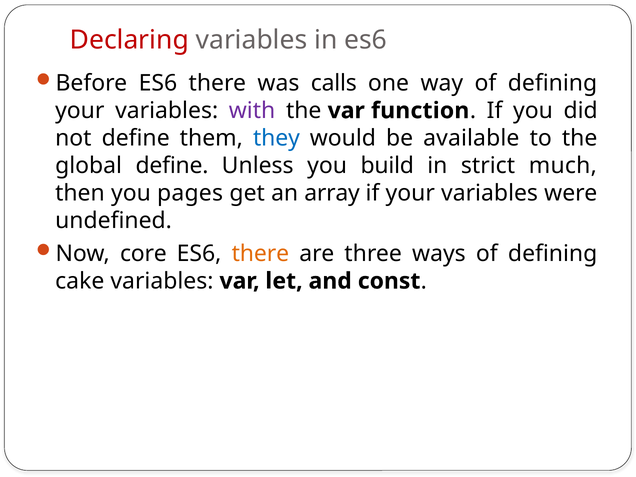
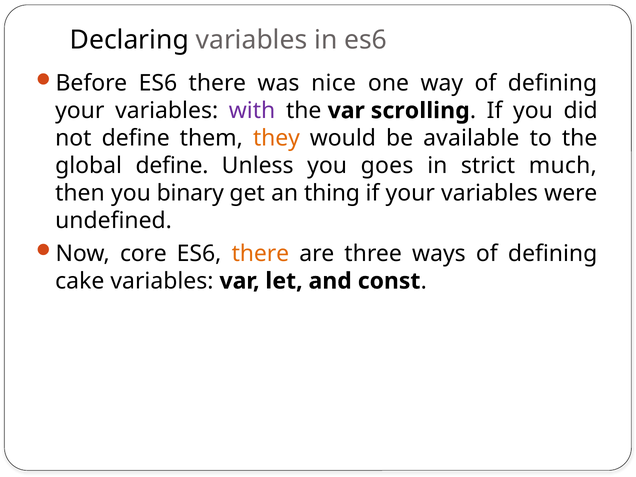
Declaring colour: red -> black
calls: calls -> nice
function: function -> scrolling
they colour: blue -> orange
build: build -> goes
pages: pages -> binary
array: array -> thing
